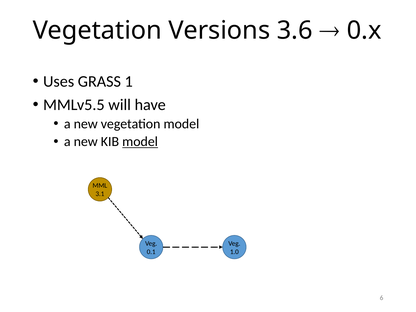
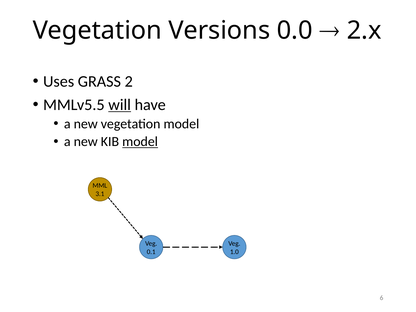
3.6: 3.6 -> 0.0
0.x: 0.x -> 2.x
1: 1 -> 2
will underline: none -> present
